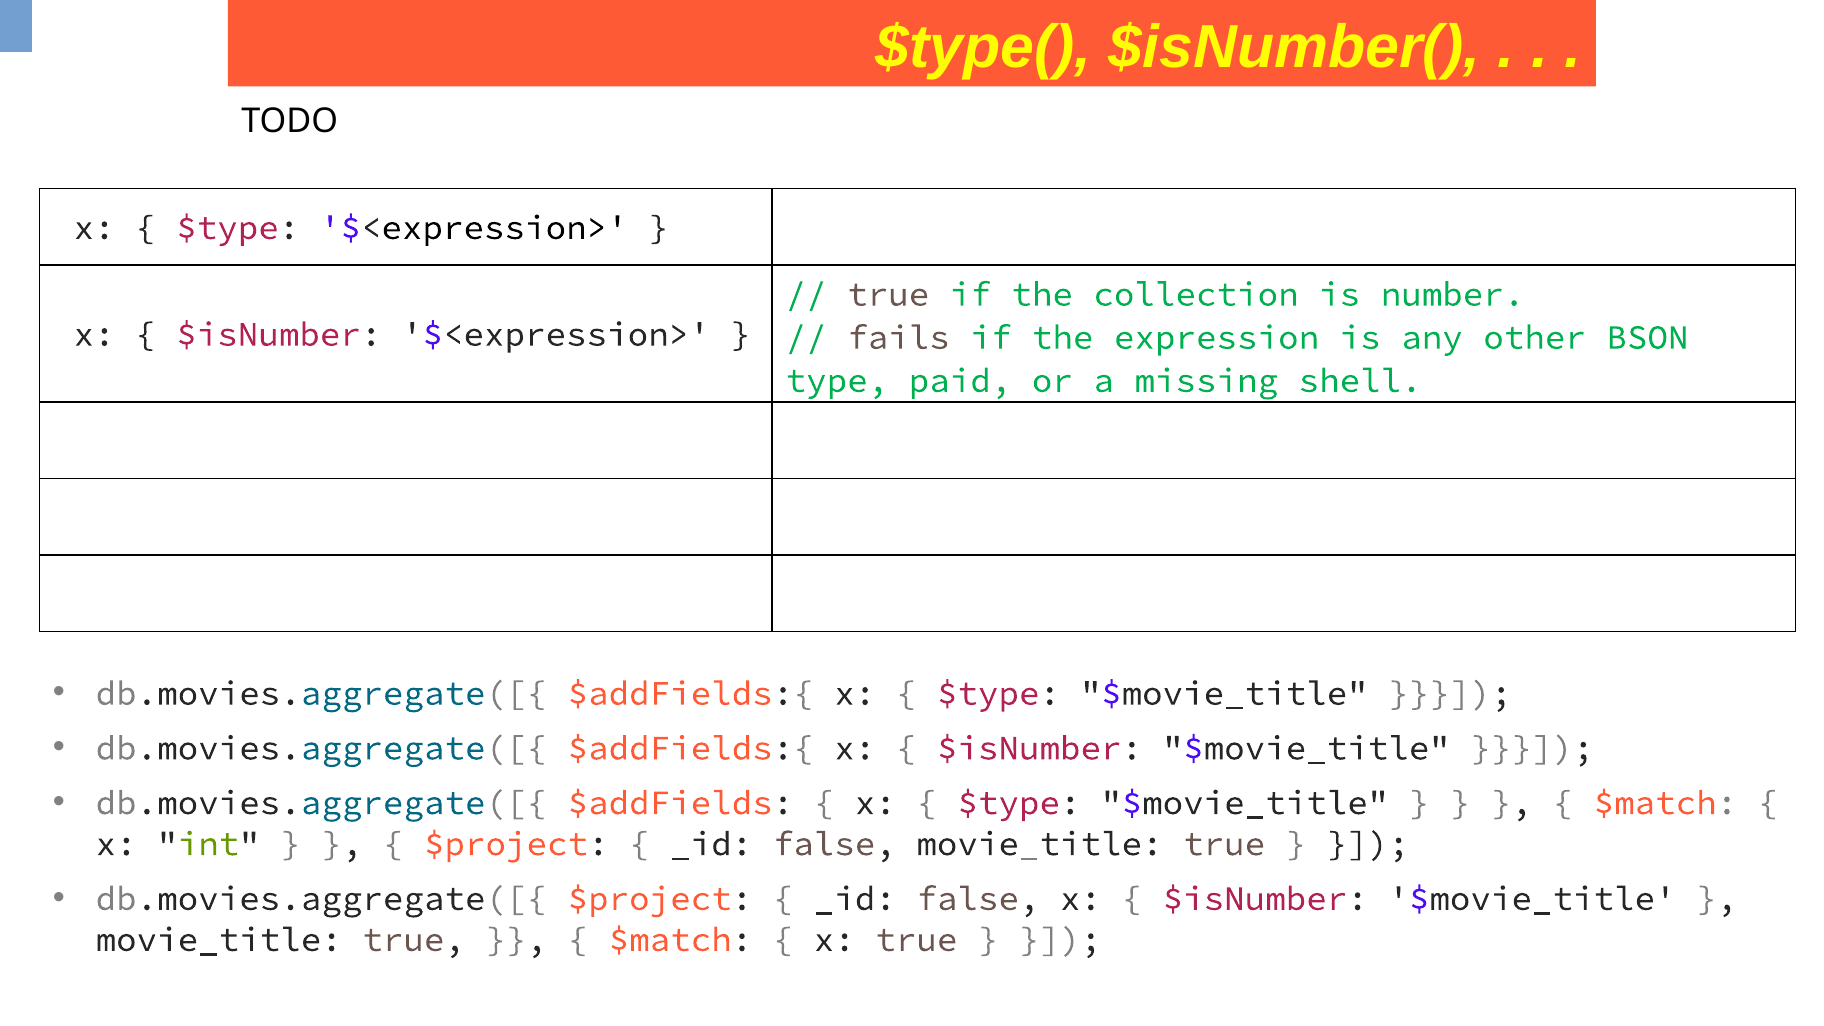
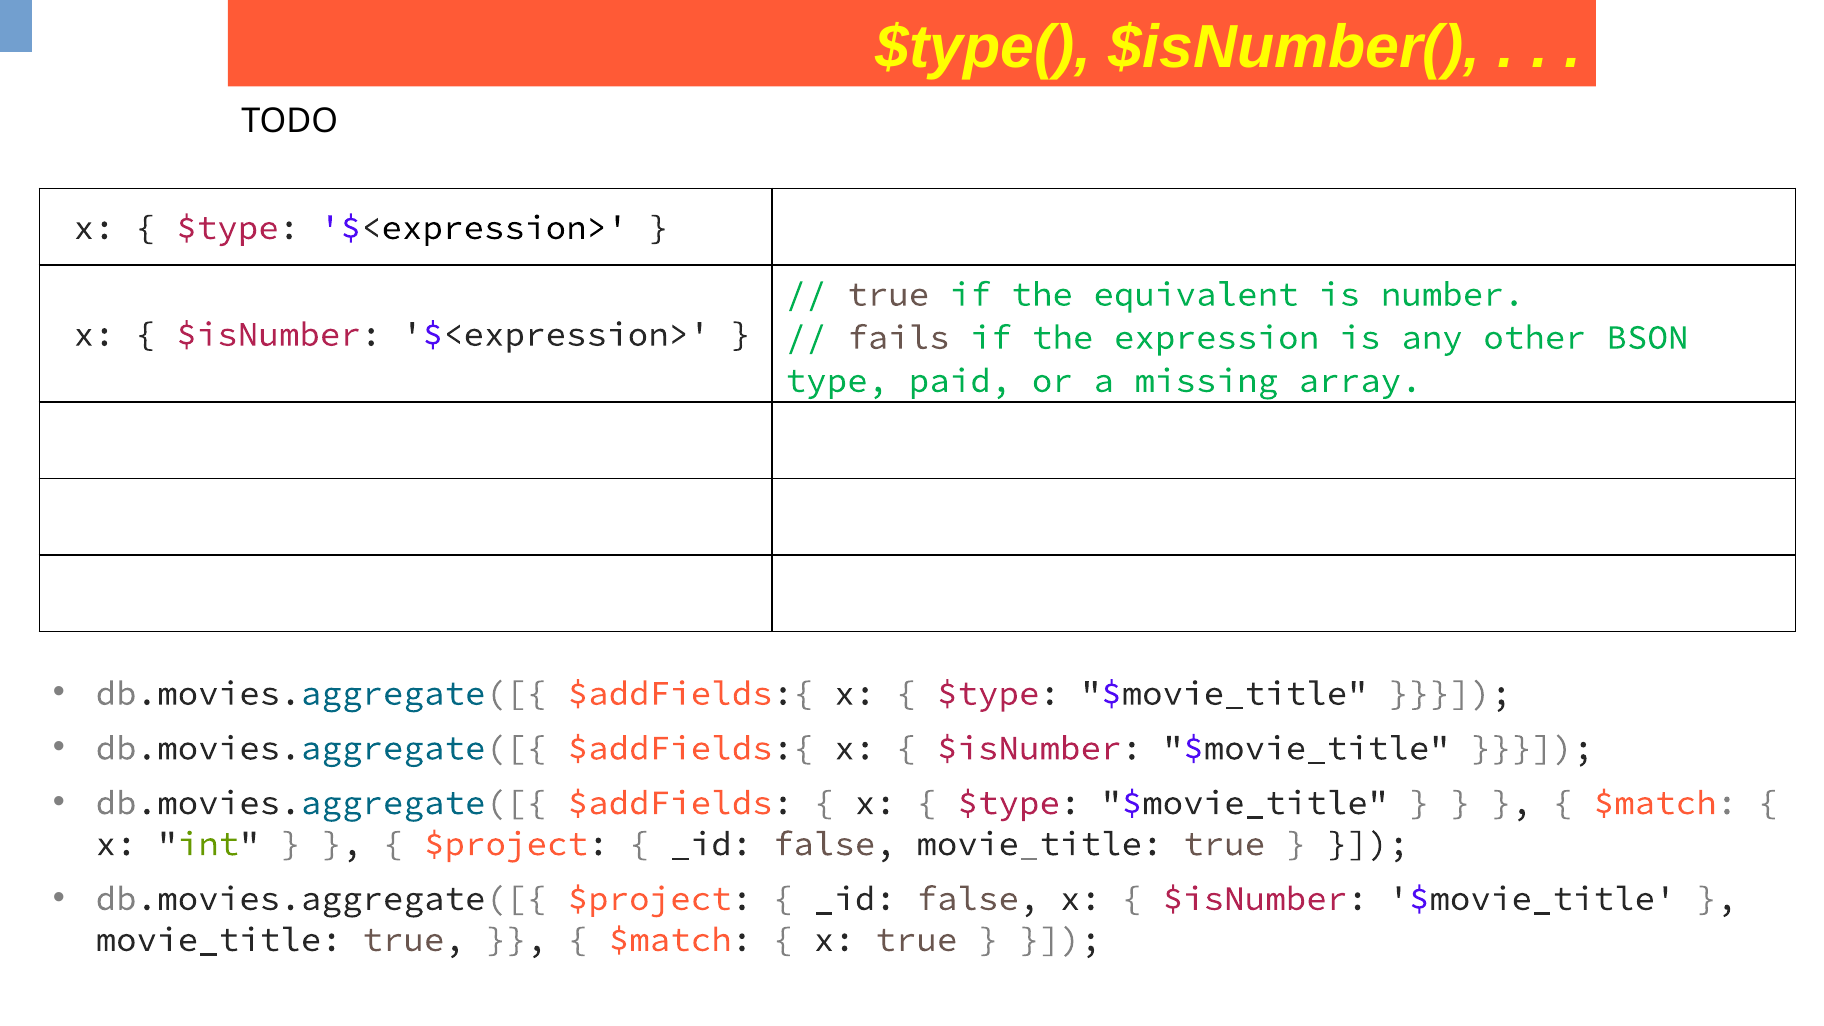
collection: collection -> equivalent
shell: shell -> array
